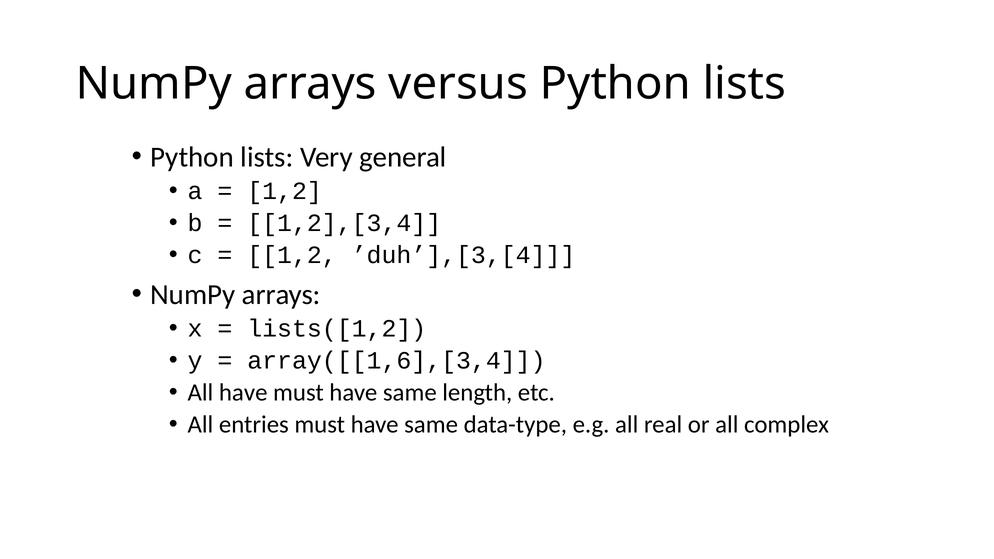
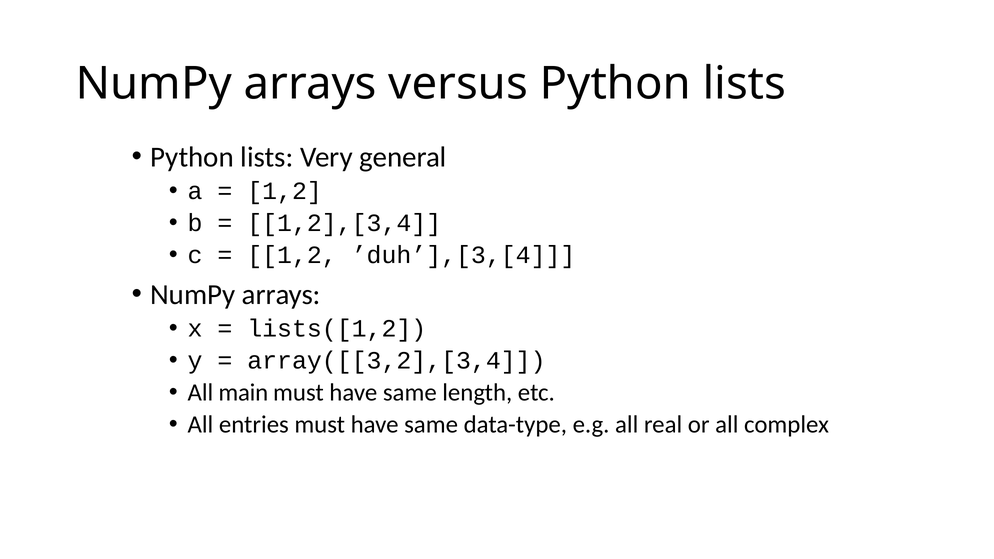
array([[1,6],[3,4: array([[1,6],[3,4 -> array([[3,2],[3,4
All have: have -> main
